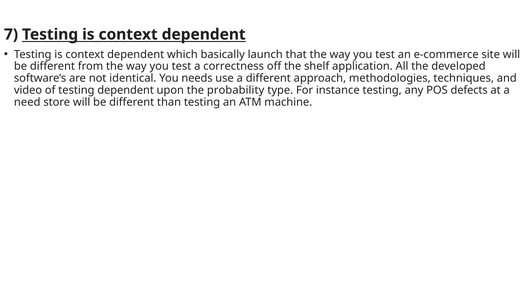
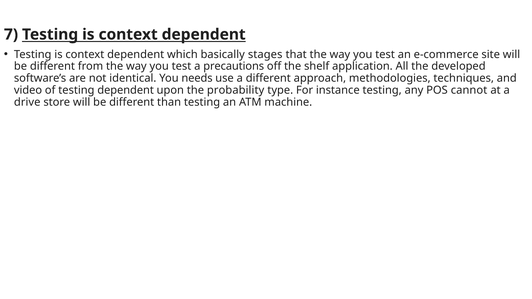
launch: launch -> stages
correctness: correctness -> precautions
defects: defects -> cannot
need: need -> drive
